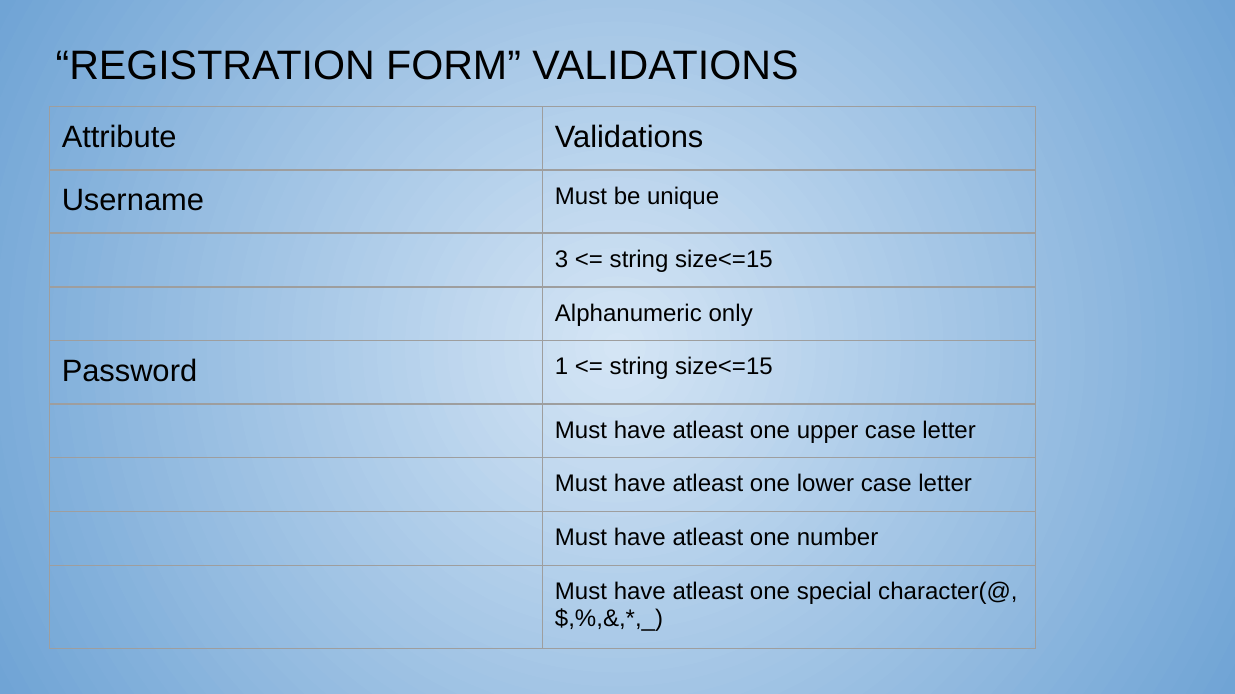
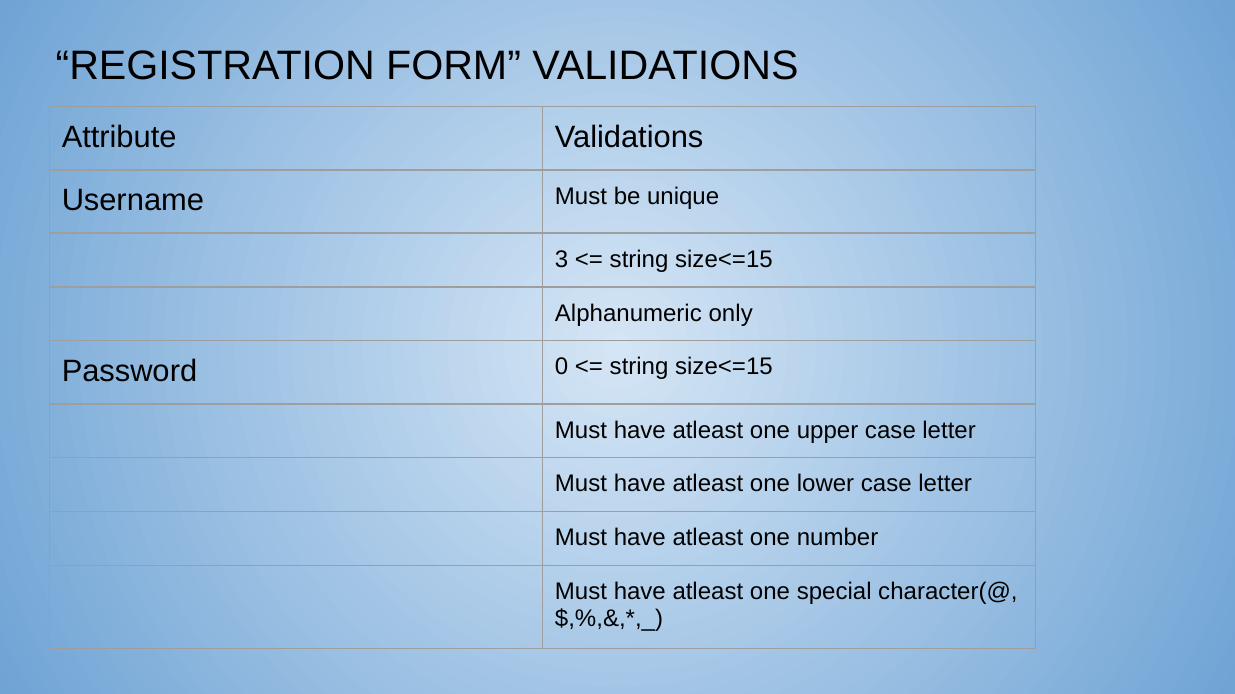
1: 1 -> 0
